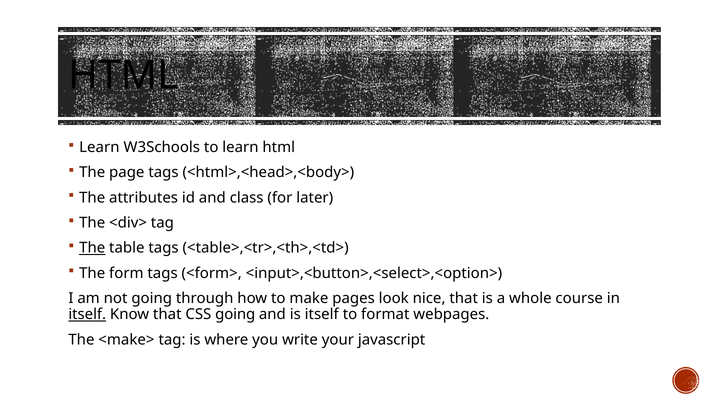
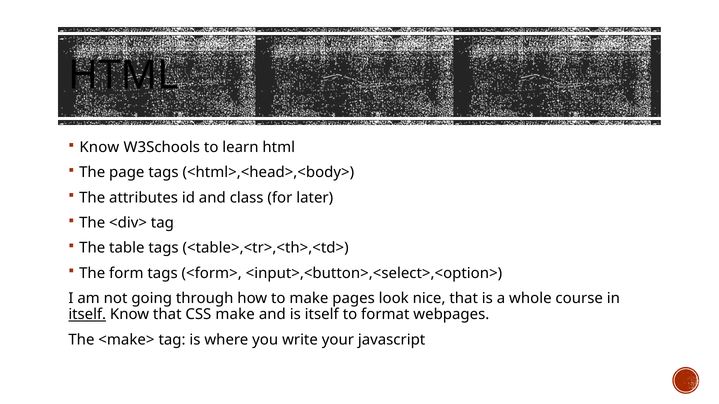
Learn at (99, 148): Learn -> Know
The at (92, 248) underline: present -> none
CSS going: going -> make
